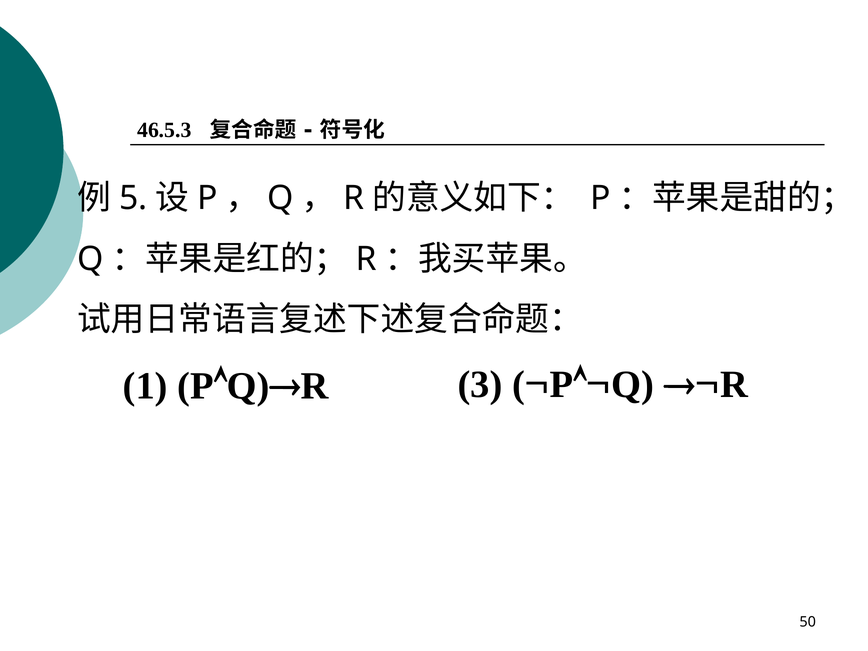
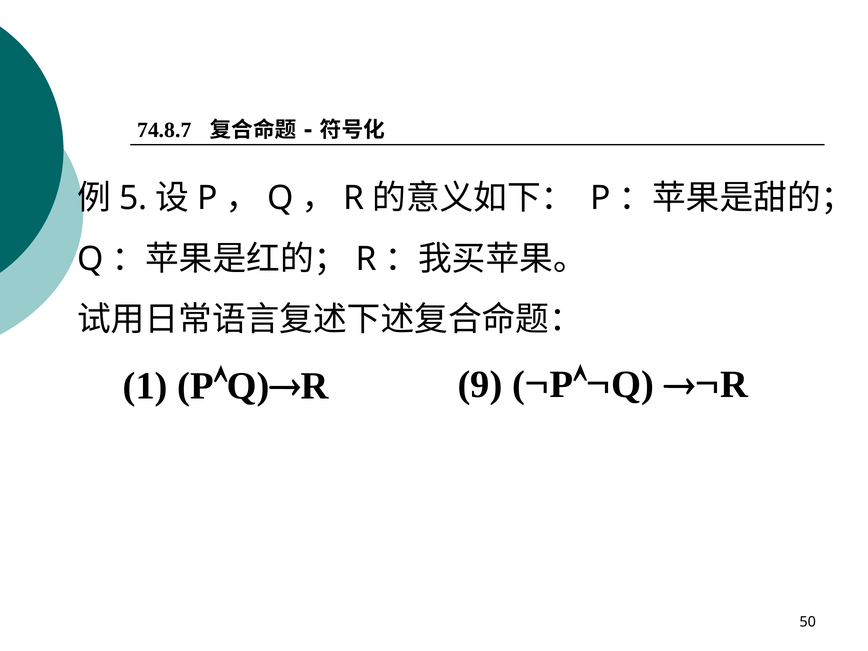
46.5.3: 46.5.3 -> 74.8.7
3: 3 -> 9
